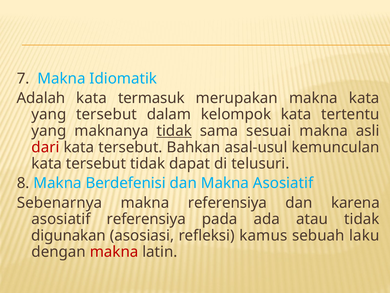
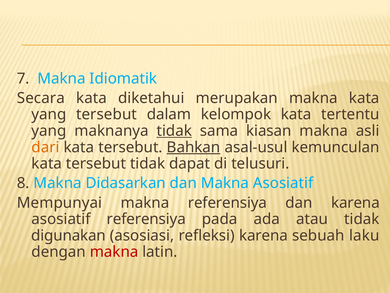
Adalah: Adalah -> Secara
termasuk: termasuk -> diketahui
sesuai: sesuai -> kiasan
dari colour: red -> orange
Bahkan underline: none -> present
Berdefenisi: Berdefenisi -> Didasarkan
Sebenarnya: Sebenarnya -> Mempunyai
refleksi kamus: kamus -> karena
